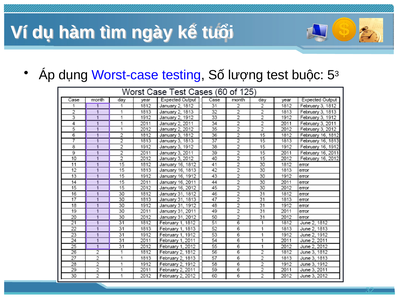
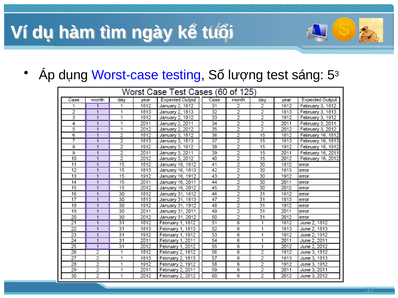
buộc: buộc -> sáng
